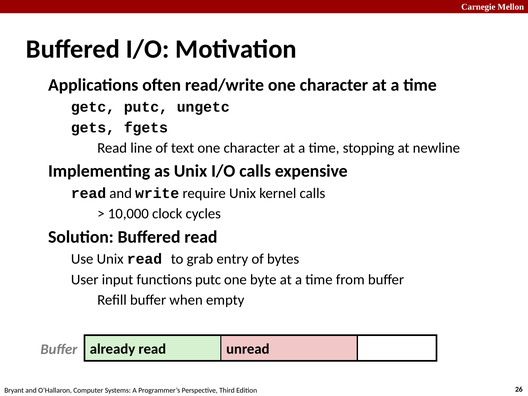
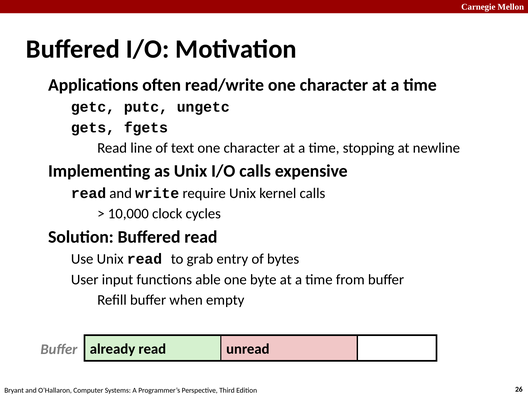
functions putc: putc -> able
